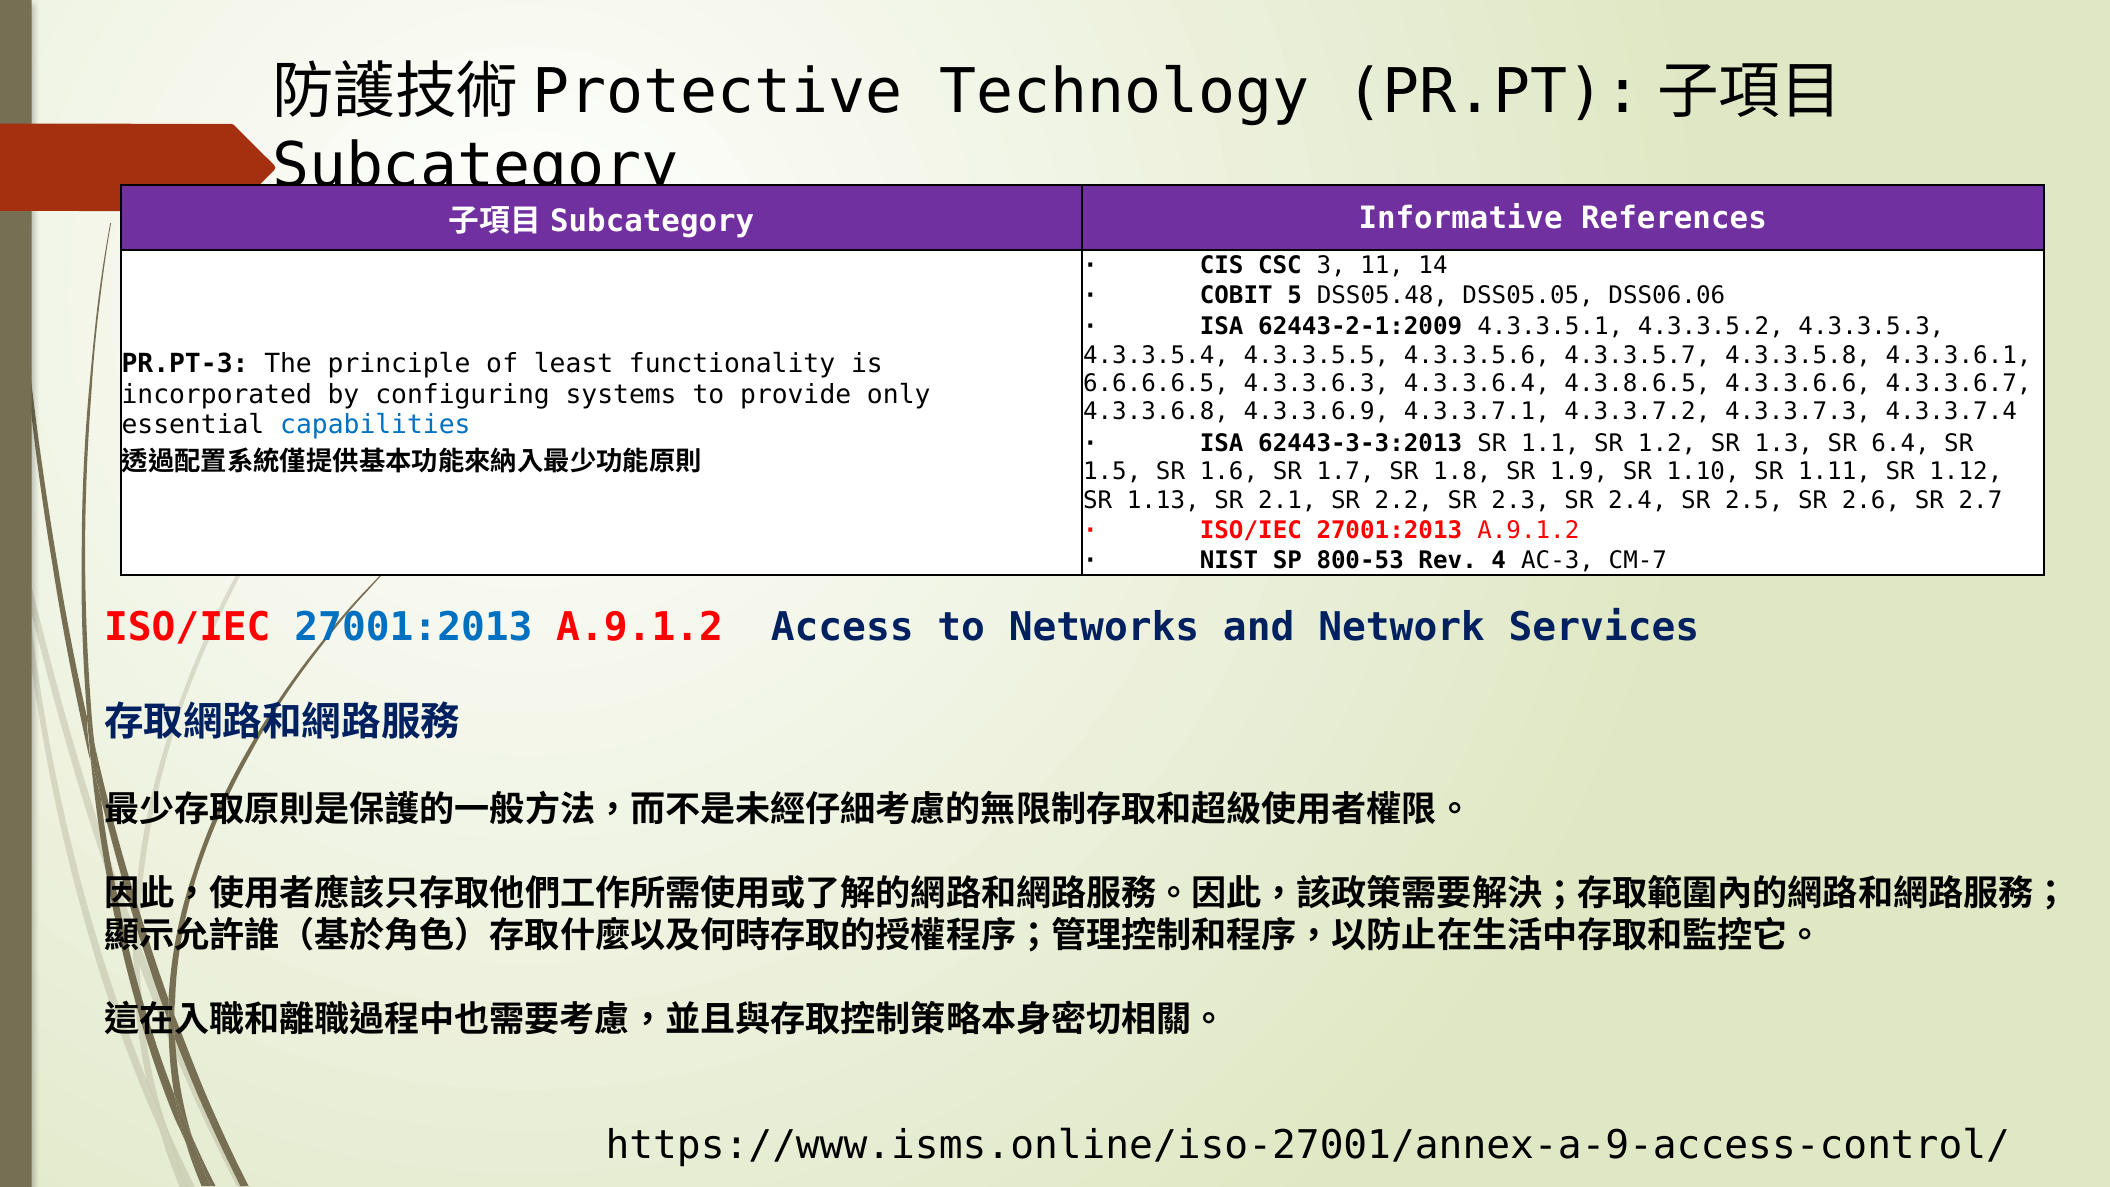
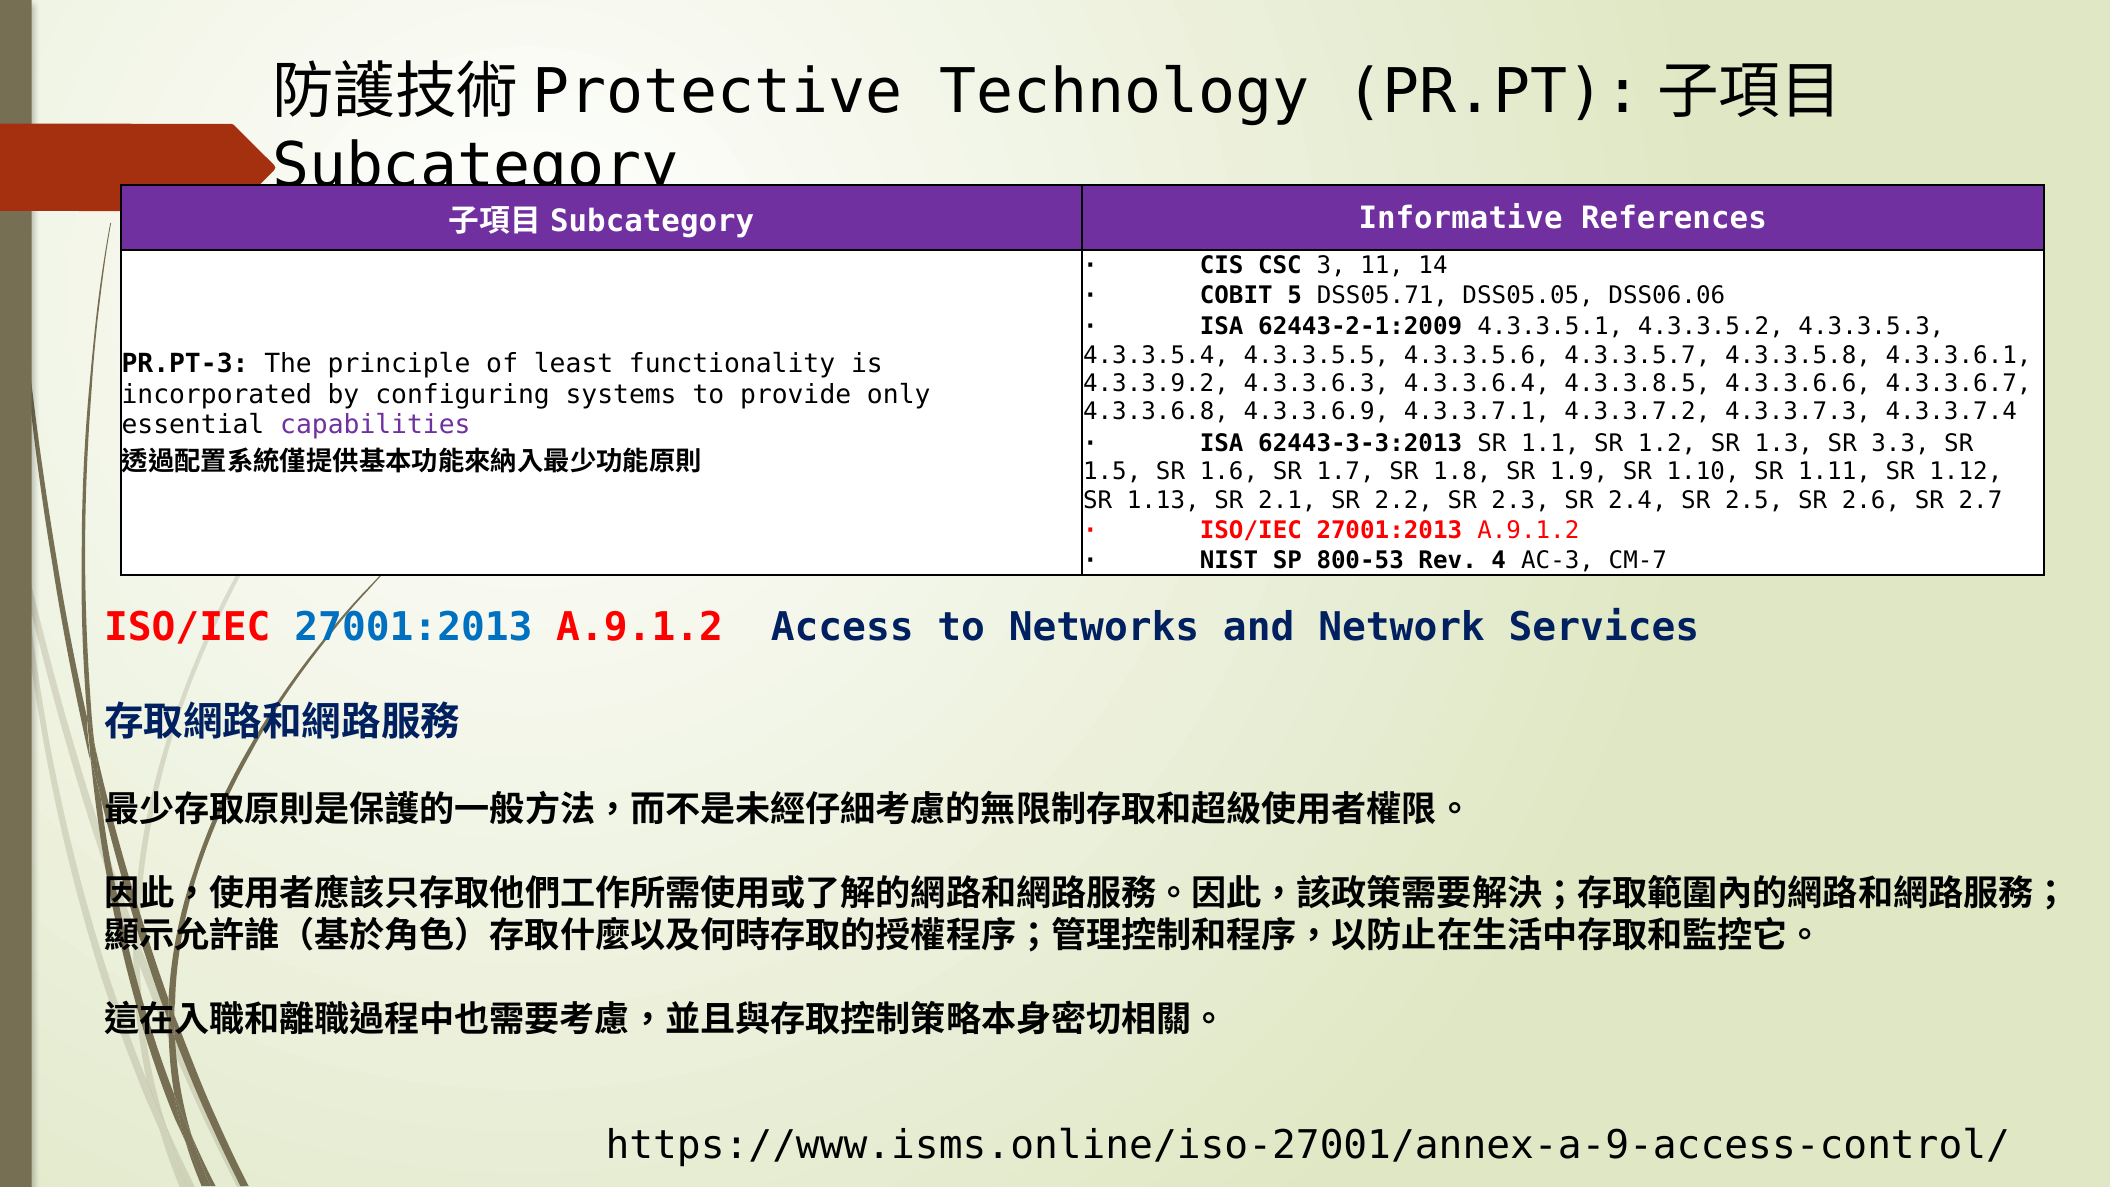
DSS05.48: DSS05.48 -> DSS05.71
6.6.6.6.5: 6.6.6.6.5 -> 4.3.3.9.2
4.3.8.6.5: 4.3.8.6.5 -> 4.3.3.8.5
capabilities colour: blue -> purple
6.4: 6.4 -> 3.3
